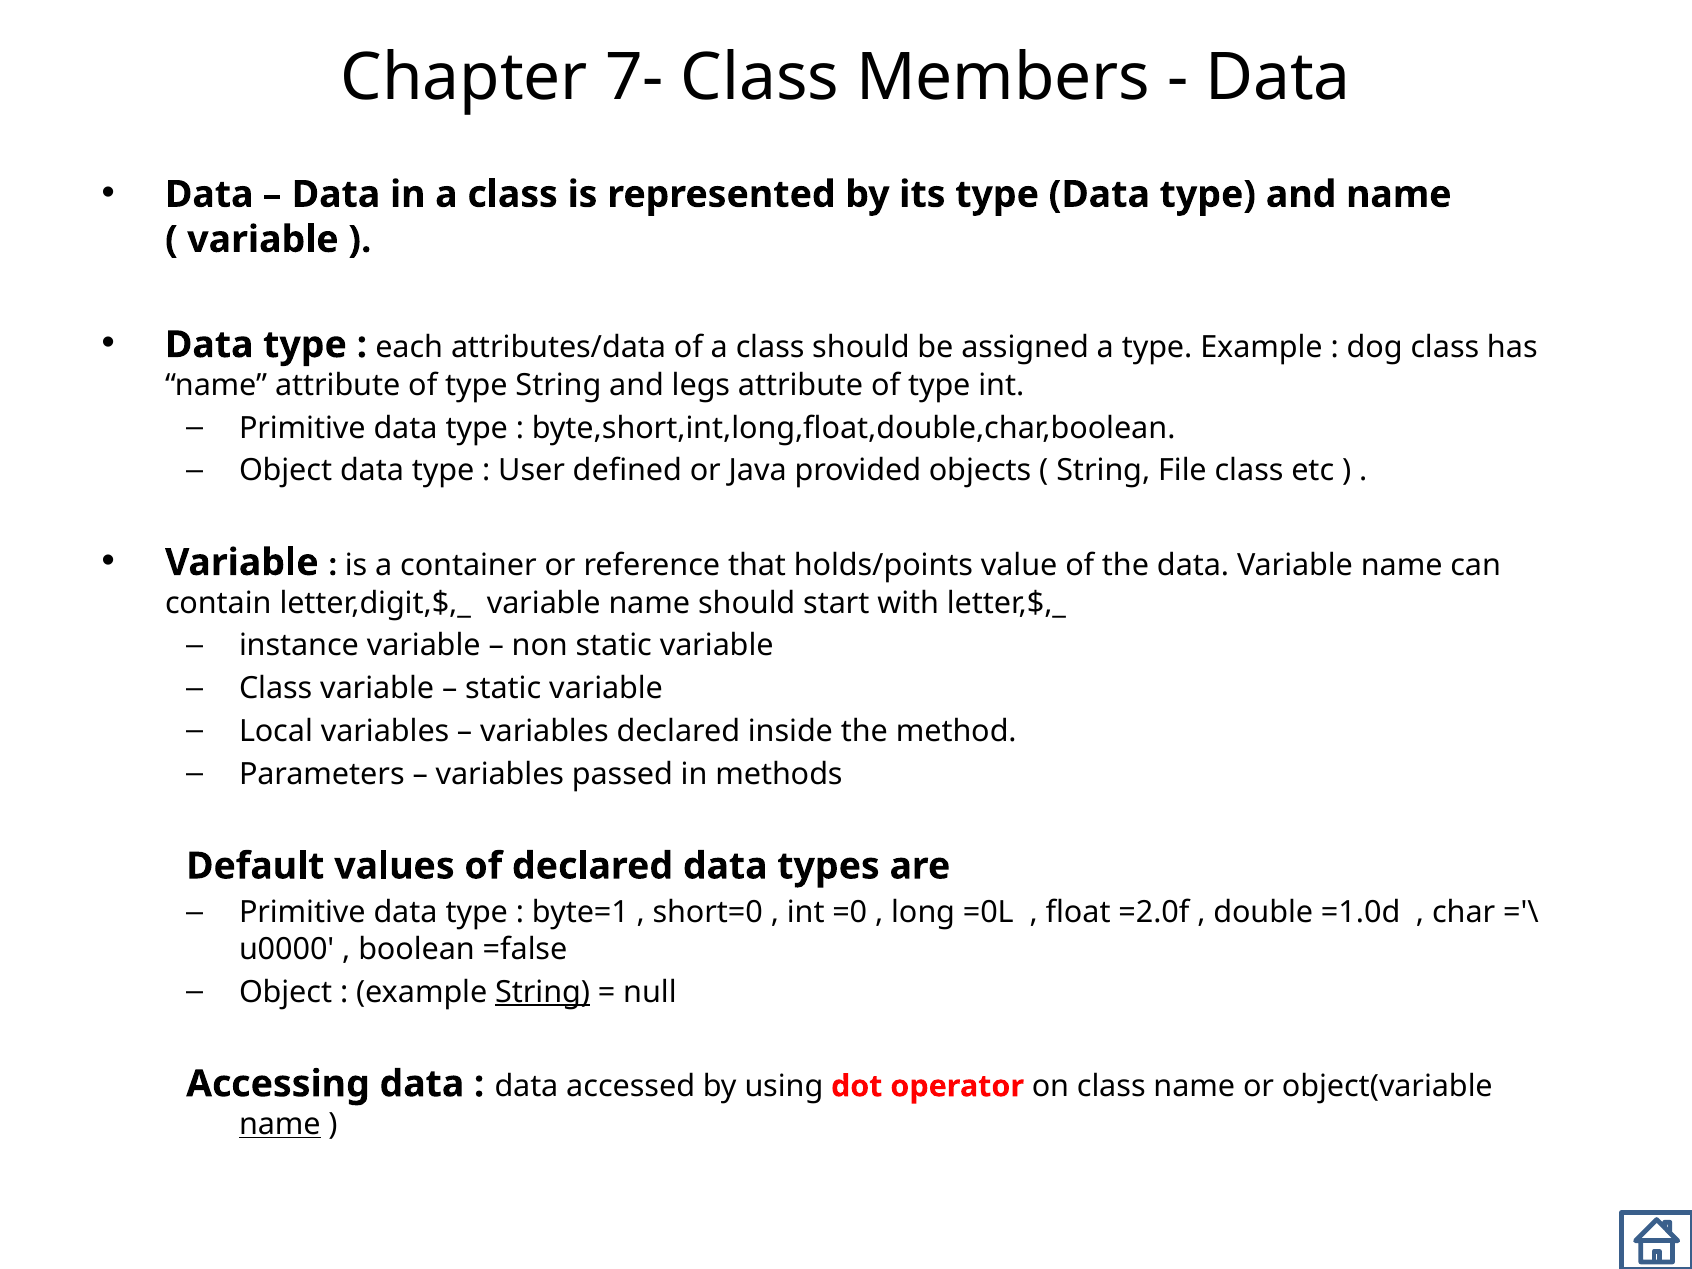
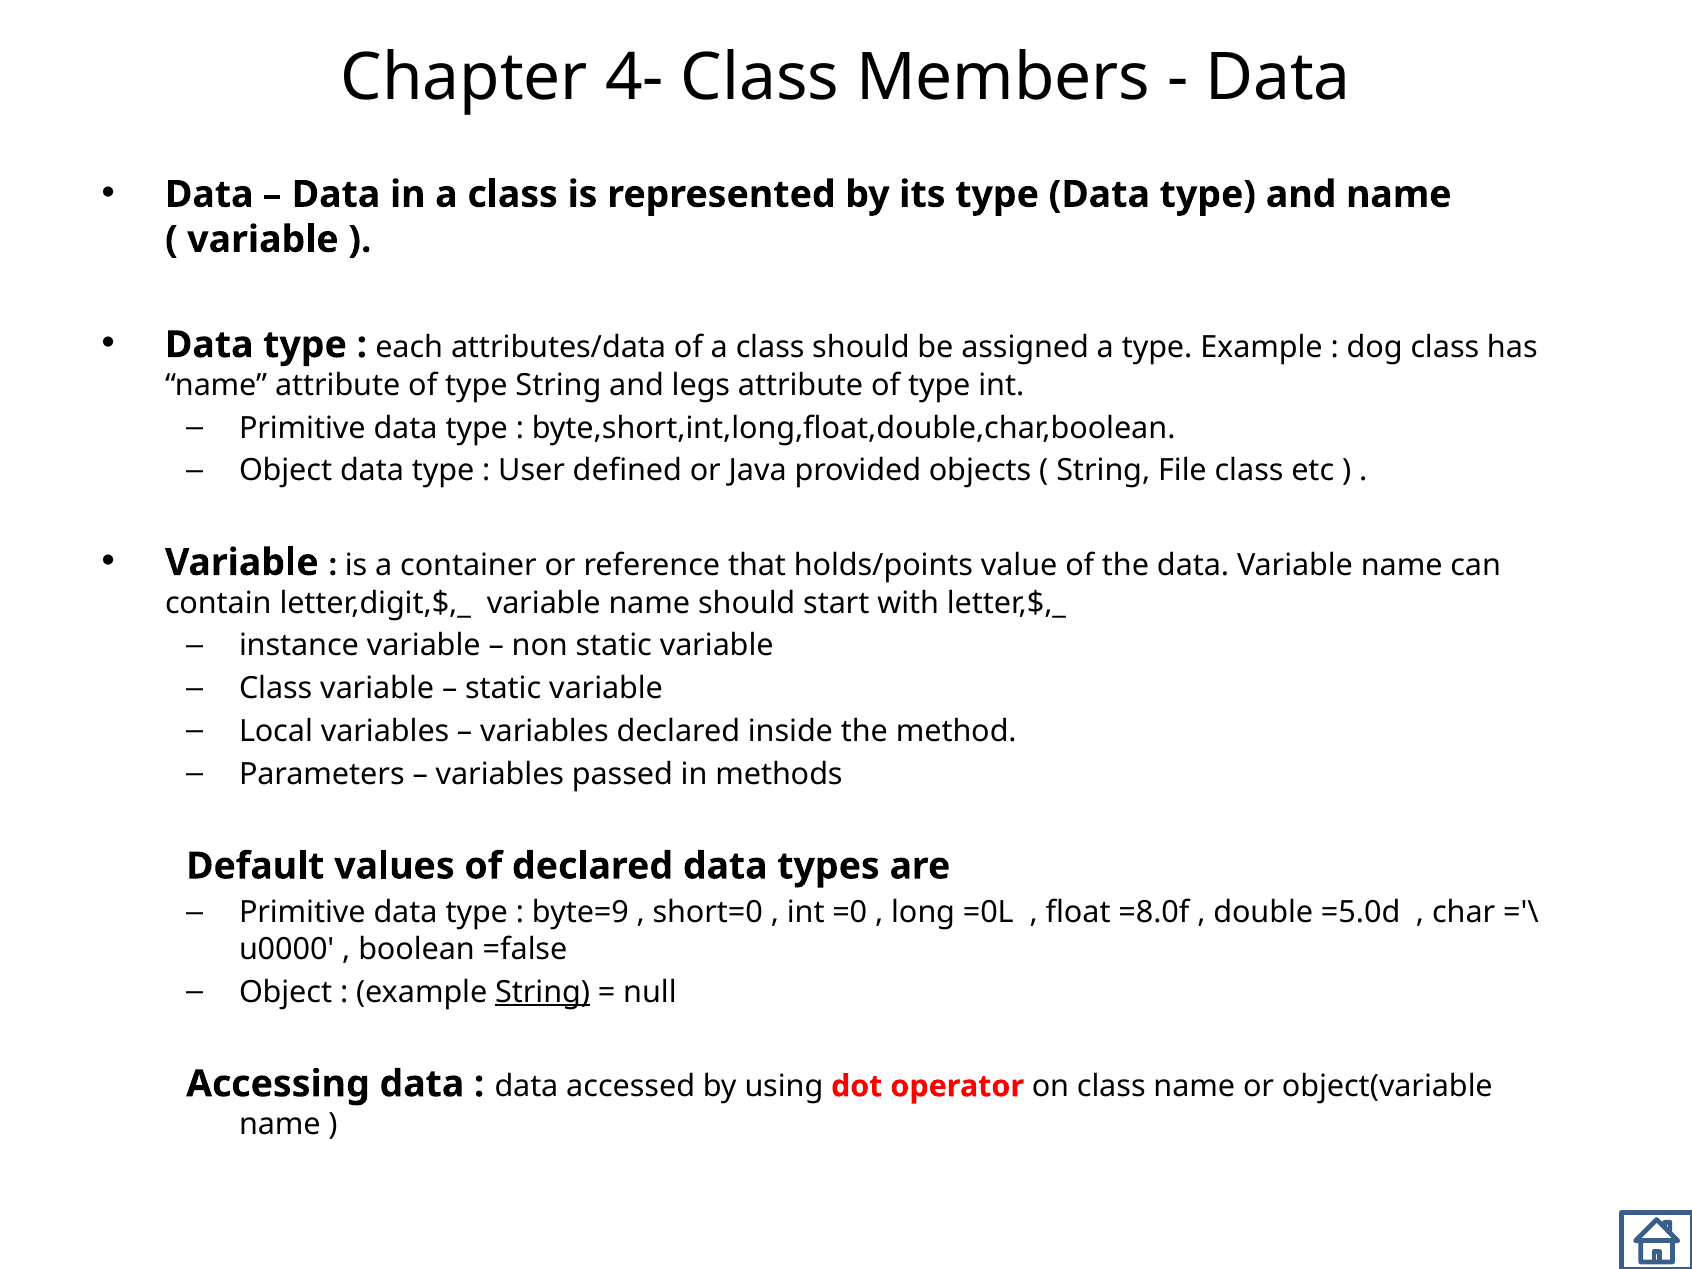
7-: 7- -> 4-
byte=1: byte=1 -> byte=9
=2.0f: =2.0f -> =8.0f
=1.0d: =1.0d -> =5.0d
name at (280, 1124) underline: present -> none
